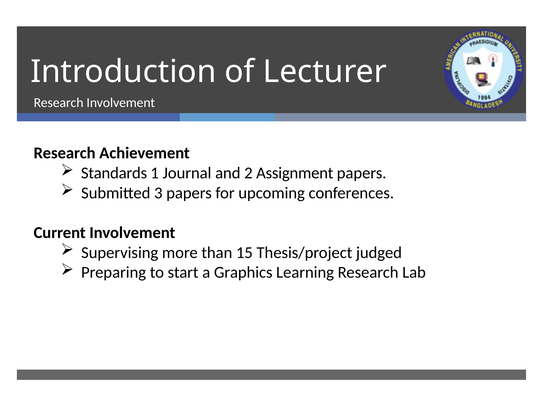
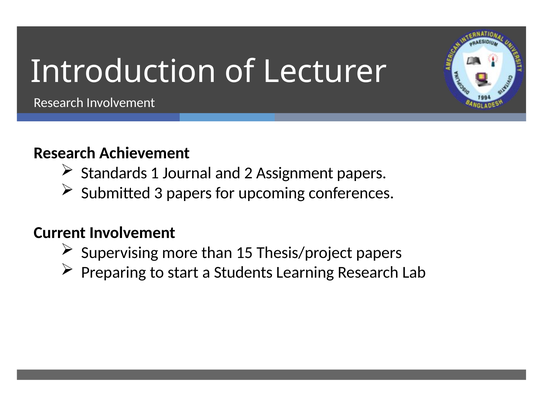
Thesis/project judged: judged -> papers
Graphics: Graphics -> Students
